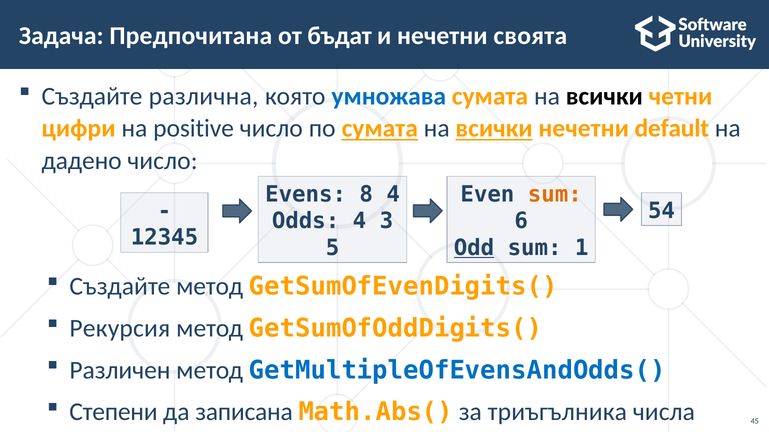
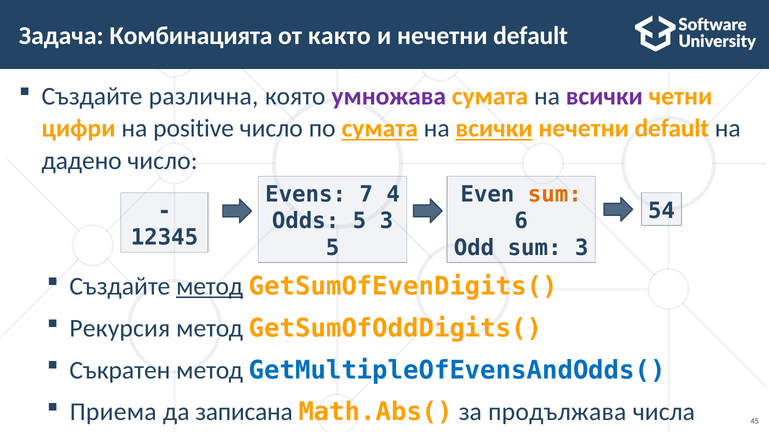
Предпочитана: Предпочитана -> Комбинацията
бъдат: бъдат -> както
и нечетни своята: своята -> default
умножава colour: blue -> purple
всички at (604, 96) colour: black -> purple
8: 8 -> 7
Odds 4: 4 -> 5
Odd underline: present -> none
sum 1: 1 -> 3
метод at (210, 287) underline: none -> present
Различен: Различен -> Съкратен
Степени: Степени -> Приема
триъгълника: триъгълника -> продължава
